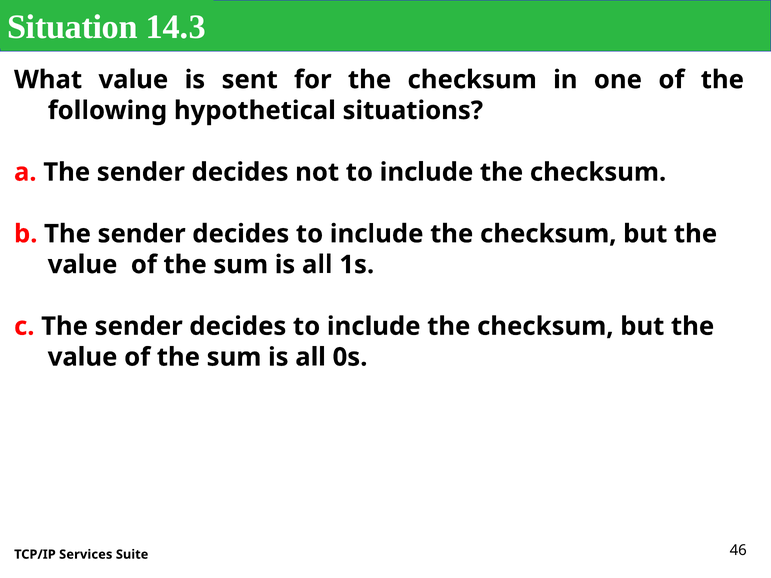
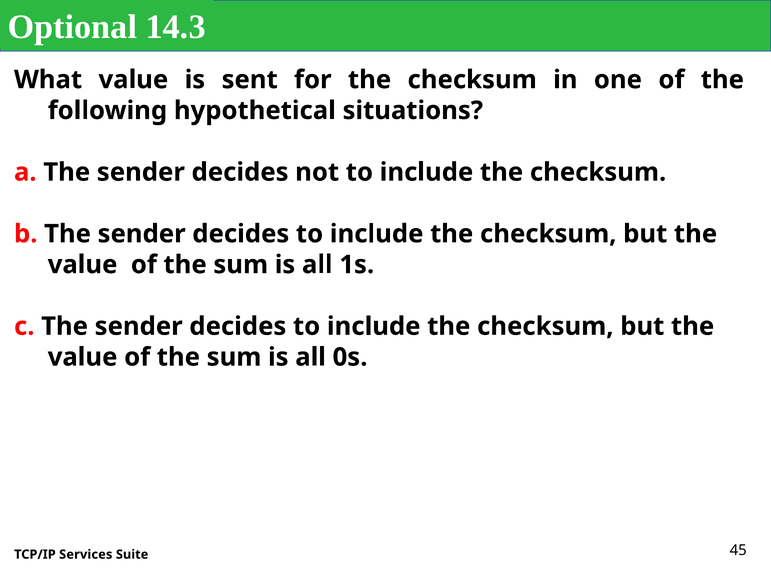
Situation: Situation -> Optional
46: 46 -> 45
